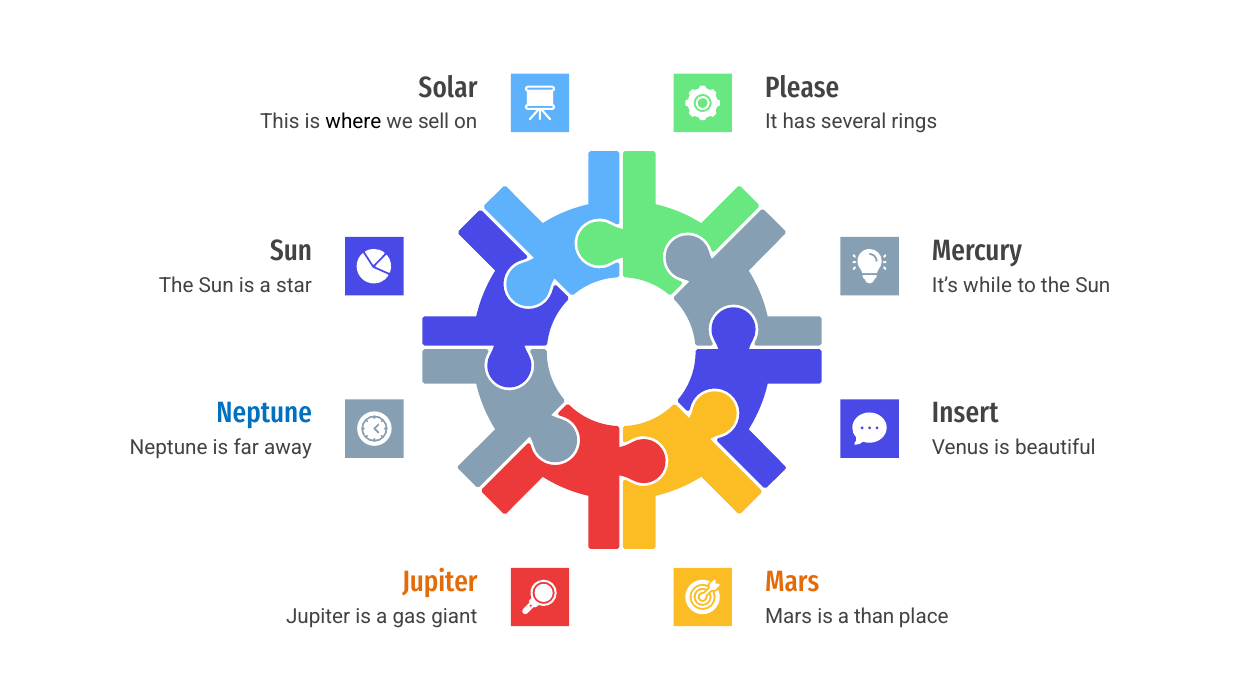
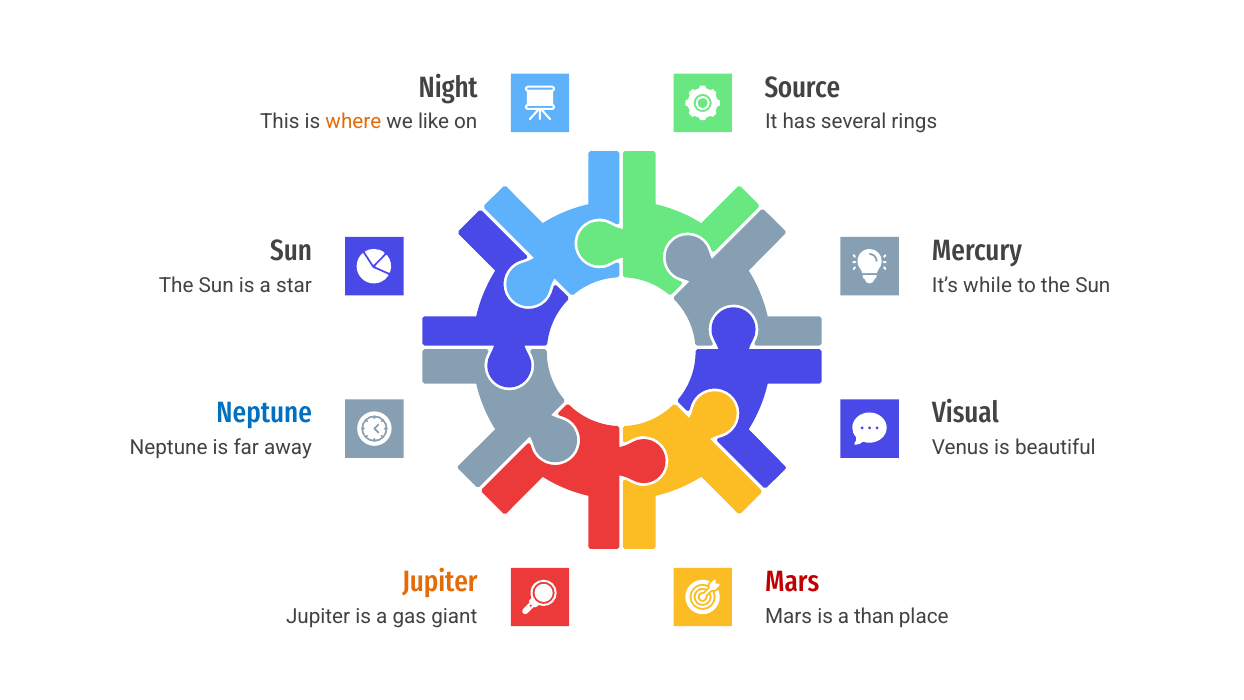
Solar: Solar -> Night
Please: Please -> Source
where colour: black -> orange
sell: sell -> like
Insert: Insert -> Visual
Mars at (792, 582) colour: orange -> red
